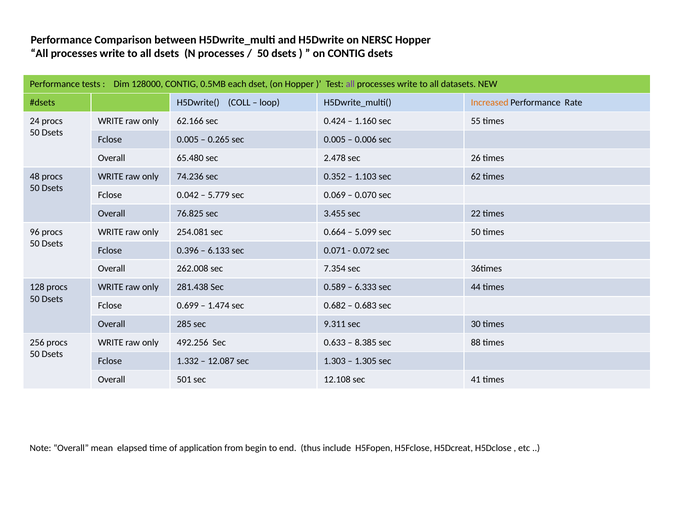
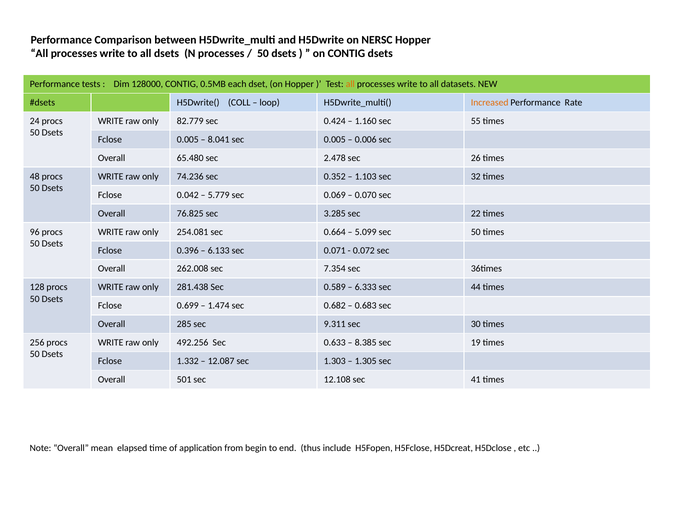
all at (350, 84) colour: purple -> orange
62.166: 62.166 -> 82.779
0.265: 0.265 -> 8.041
62: 62 -> 32
3.455: 3.455 -> 3.285
88: 88 -> 19
